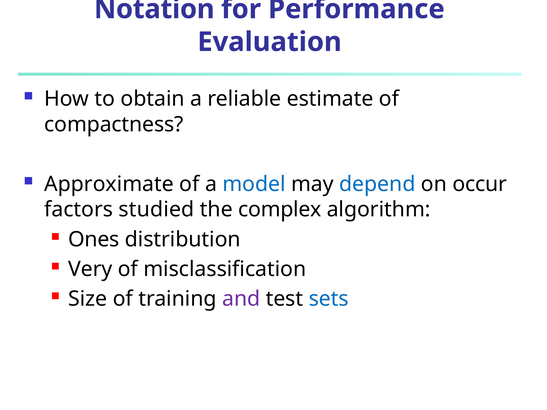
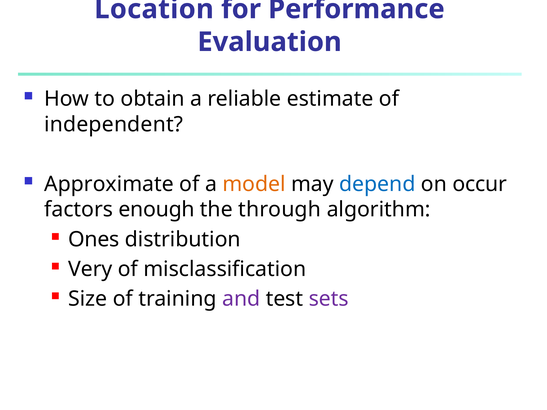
Notation: Notation -> Location
compactness: compactness -> independent
model colour: blue -> orange
studied: studied -> enough
complex: complex -> through
sets colour: blue -> purple
